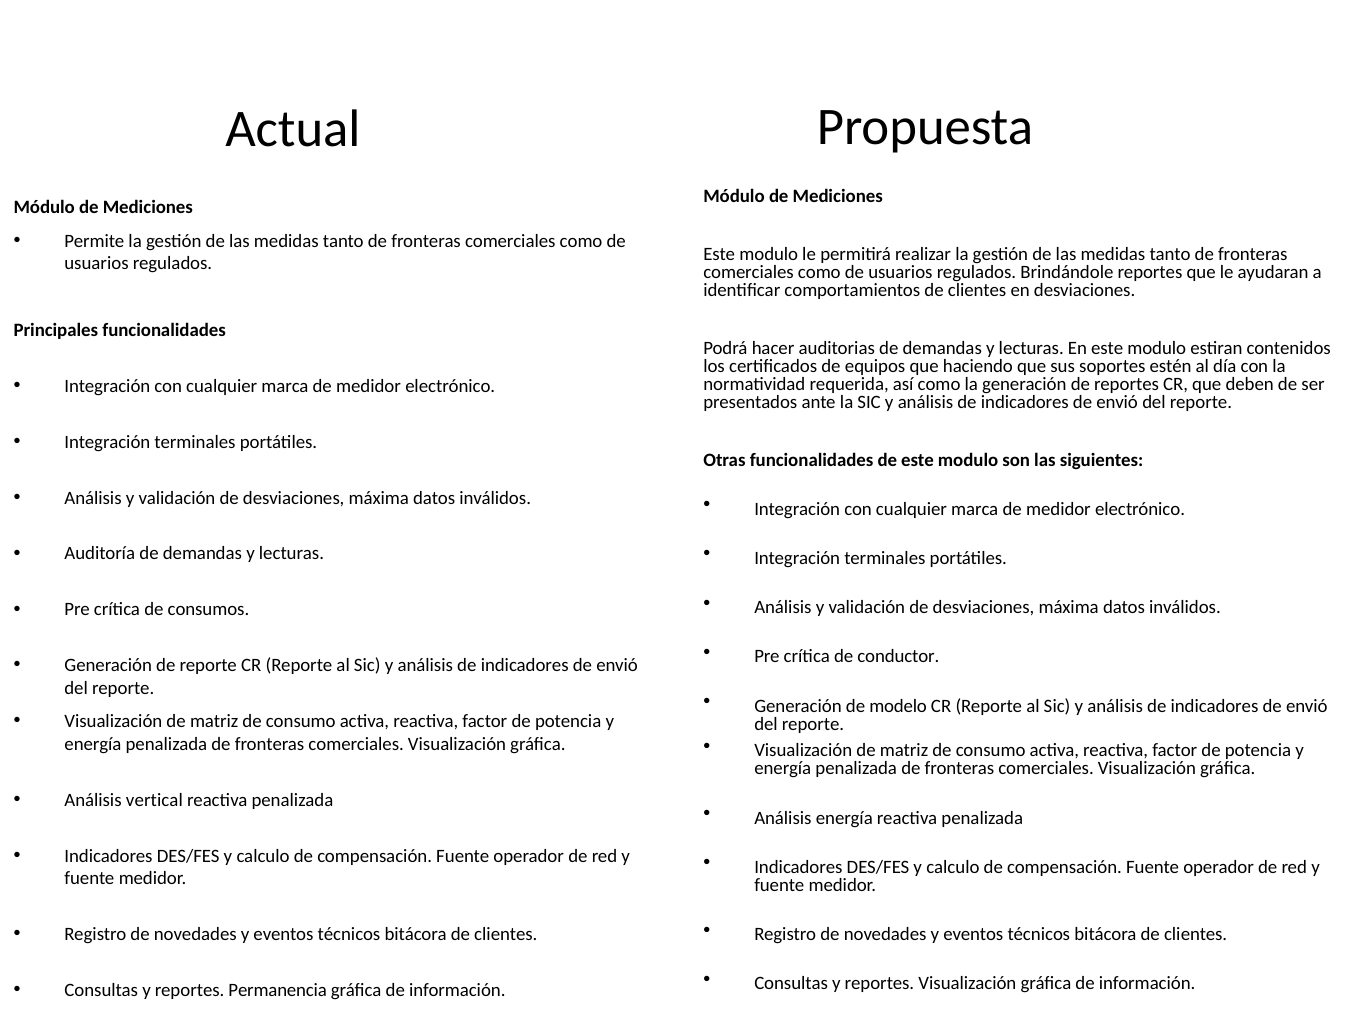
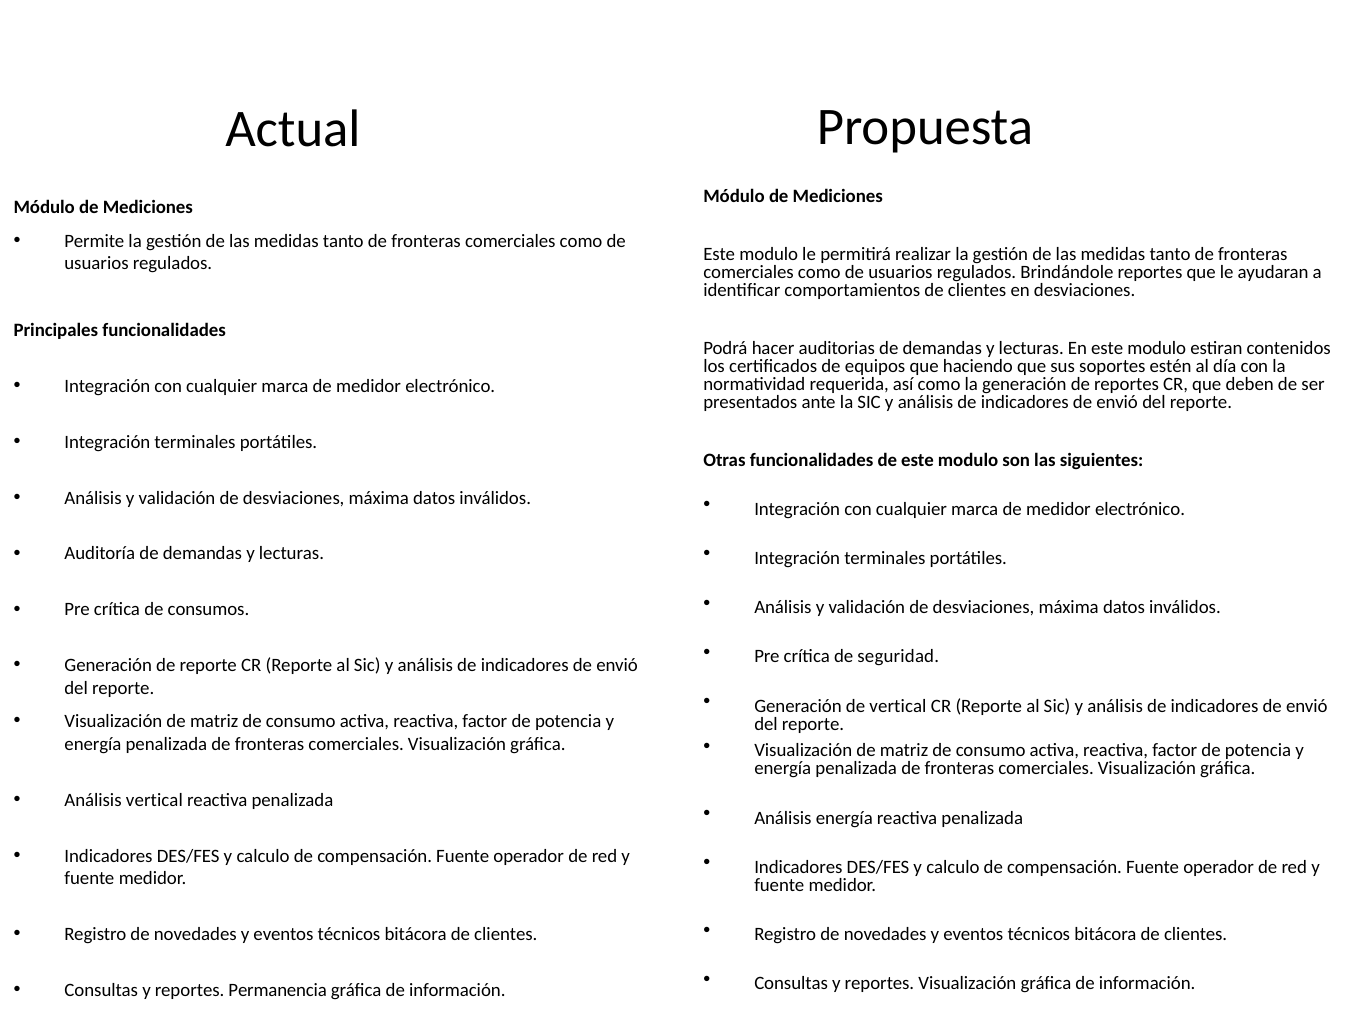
conductor: conductor -> seguridad
de modelo: modelo -> vertical
